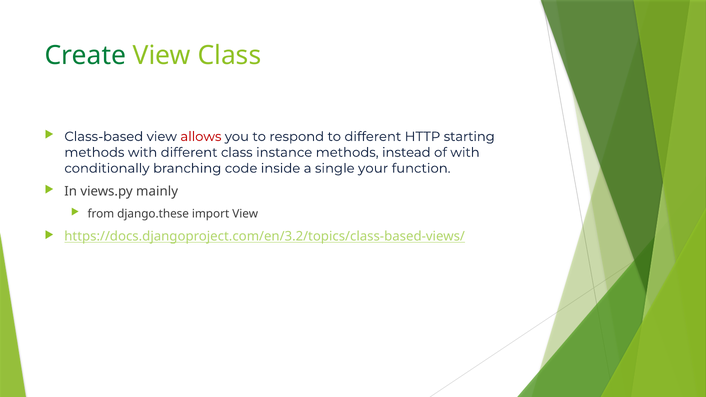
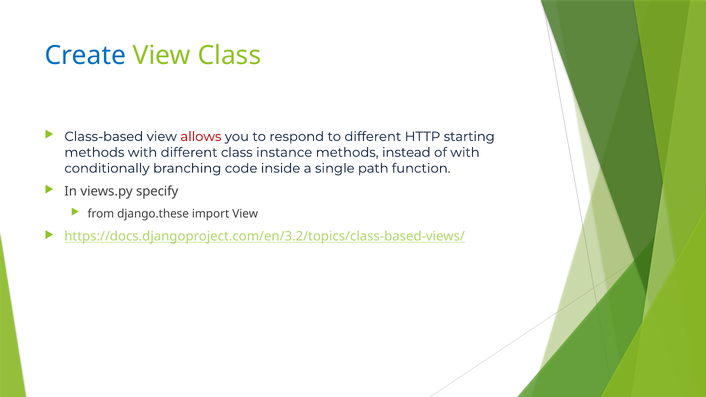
Create colour: green -> blue
your: your -> path
mainly: mainly -> specify
